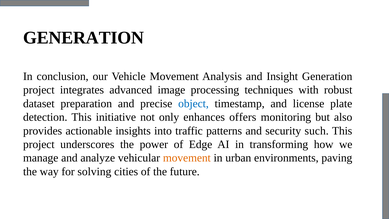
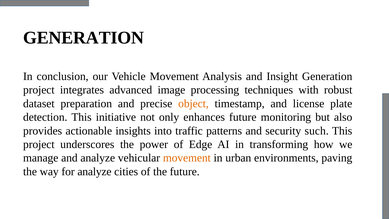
object colour: blue -> orange
enhances offers: offers -> future
for solving: solving -> analyze
